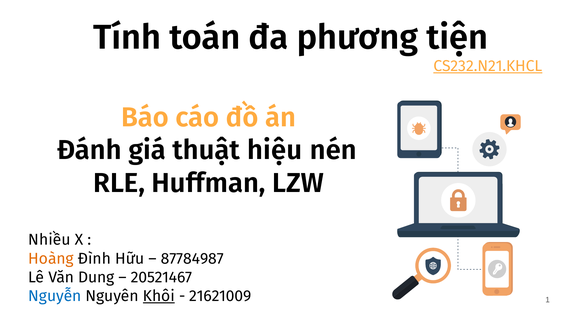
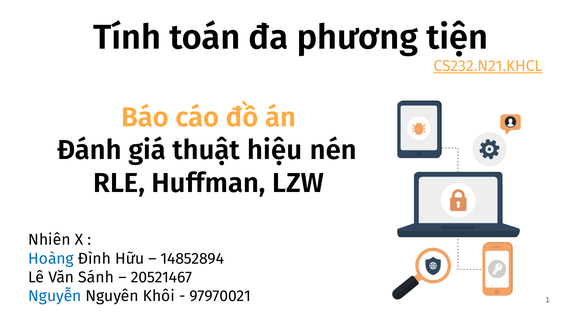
Nhiều: Nhiều -> Nhiên
Hoàng colour: orange -> blue
87784987: 87784987 -> 14852894
Dung: Dung -> Sánh
Khôi underline: present -> none
21621009: 21621009 -> 97970021
